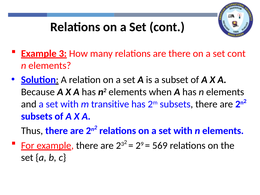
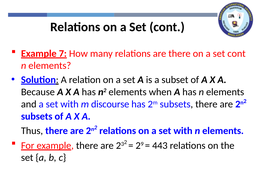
3: 3 -> 7
transitive: transitive -> discourse
569: 569 -> 443
